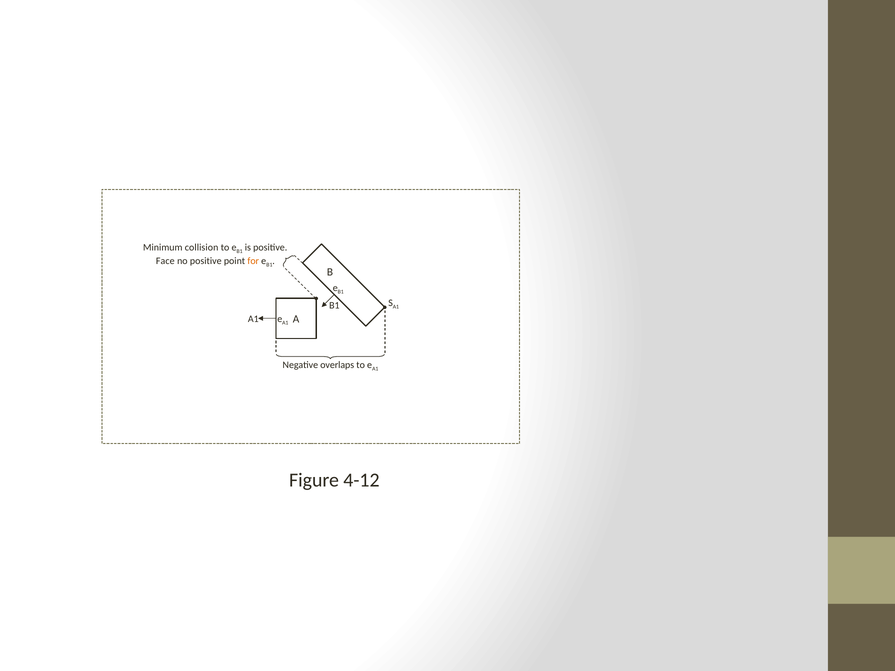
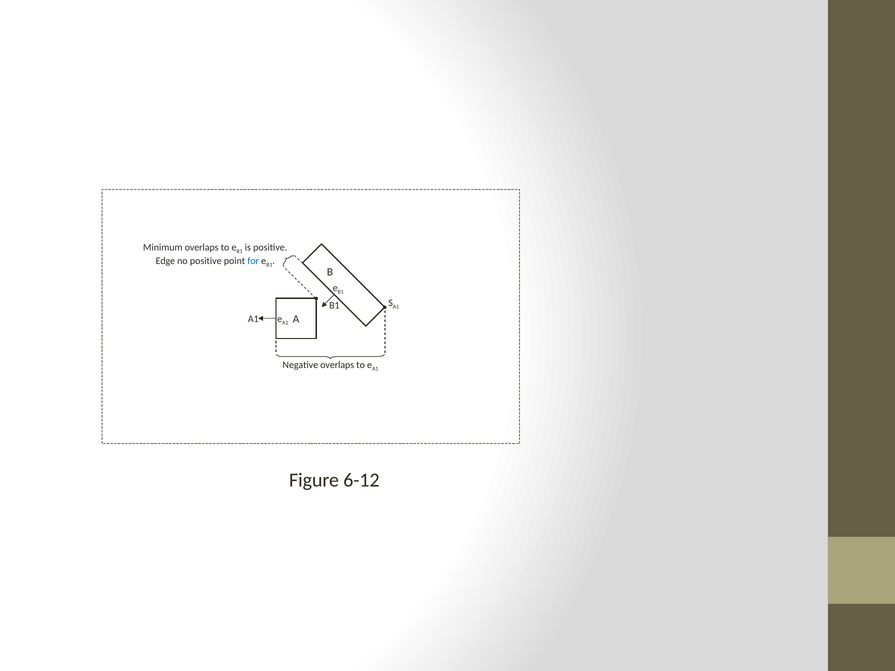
Minimum collision: collision -> overlaps
Face: Face -> Edge
for colour: orange -> blue
4-12: 4-12 -> 6-12
